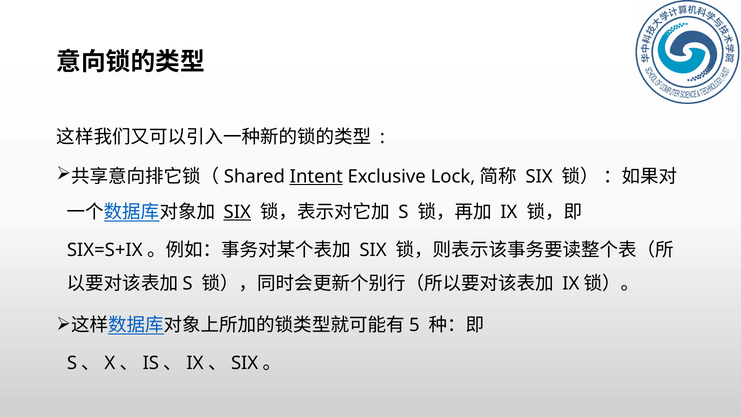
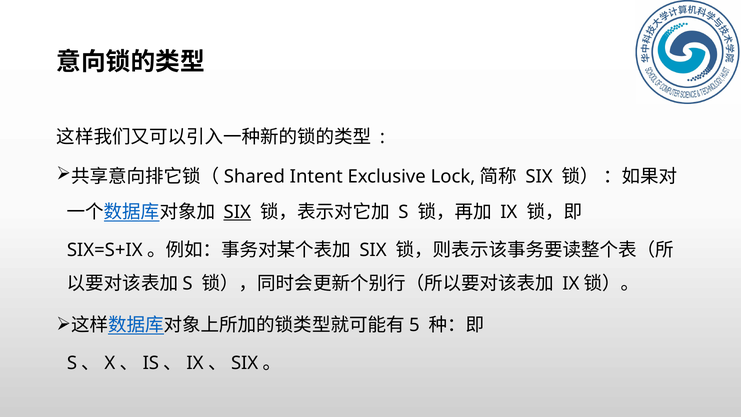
Intent underline: present -> none
